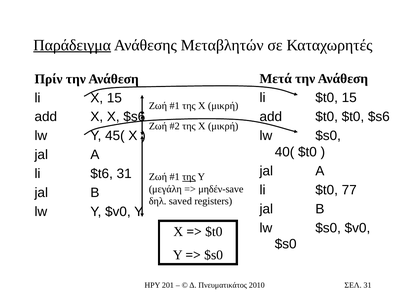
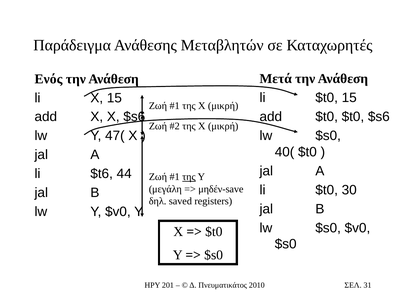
Παράδειγμα underline: present -> none
Πρίν: Πρίν -> Ενός
45(: 45( -> 47(
$t6 31: 31 -> 44
77: 77 -> 30
